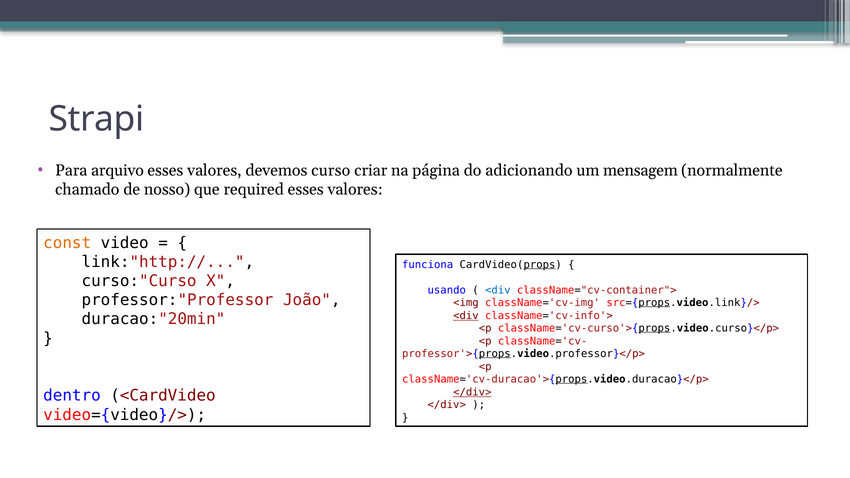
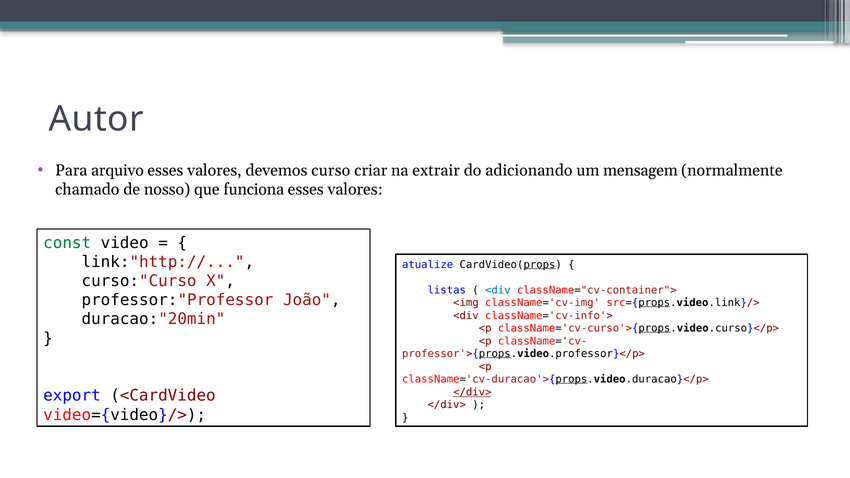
Strapi: Strapi -> Autor
página: página -> extrair
required: required -> funciona
const colour: orange -> green
funciona: funciona -> atualize
usando: usando -> listas
<div at (466, 316) underline: present -> none
dentro: dentro -> export
